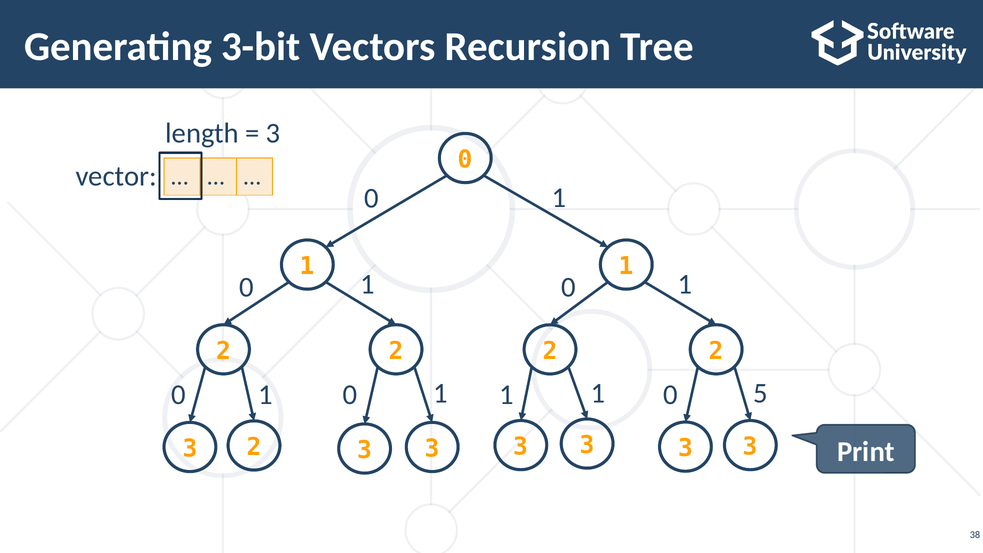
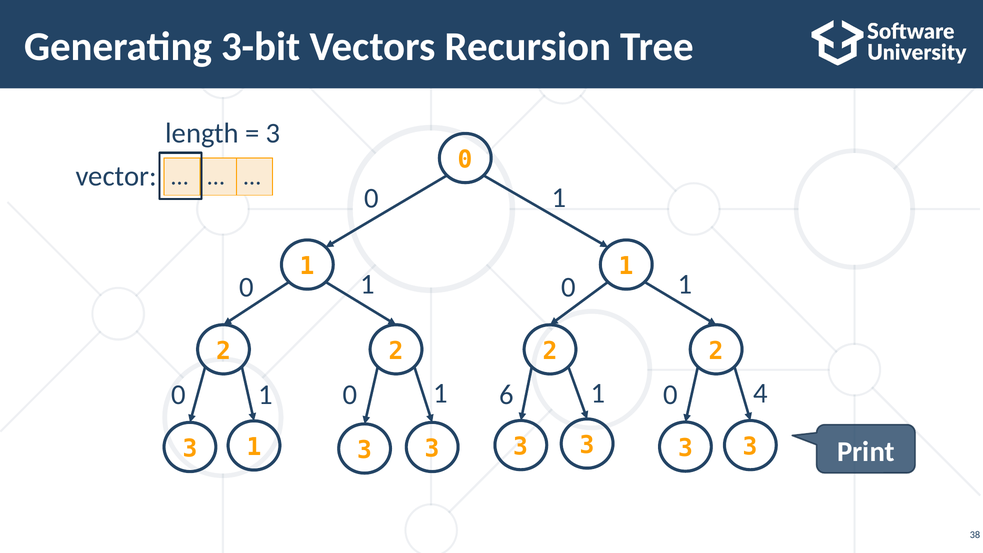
5: 5 -> 4
1 0 1: 1 -> 6
3 2: 2 -> 1
